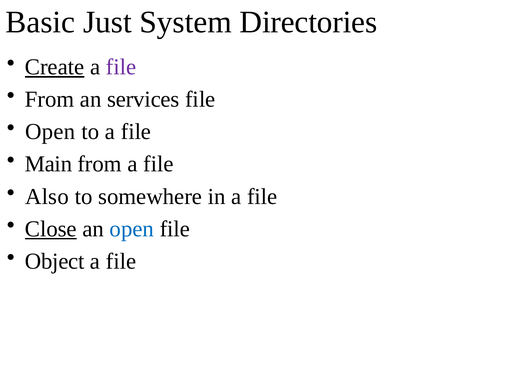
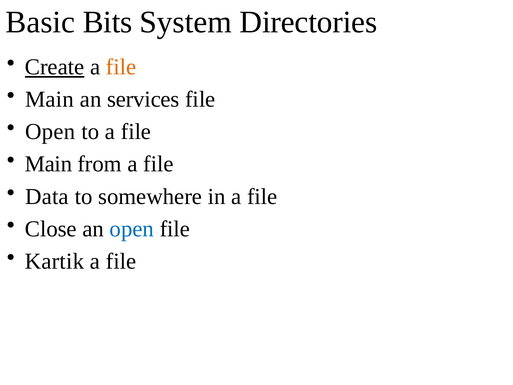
Just: Just -> Bits
file at (121, 67) colour: purple -> orange
From at (50, 99): From -> Main
Also: Also -> Data
Close underline: present -> none
Object: Object -> Kartik
